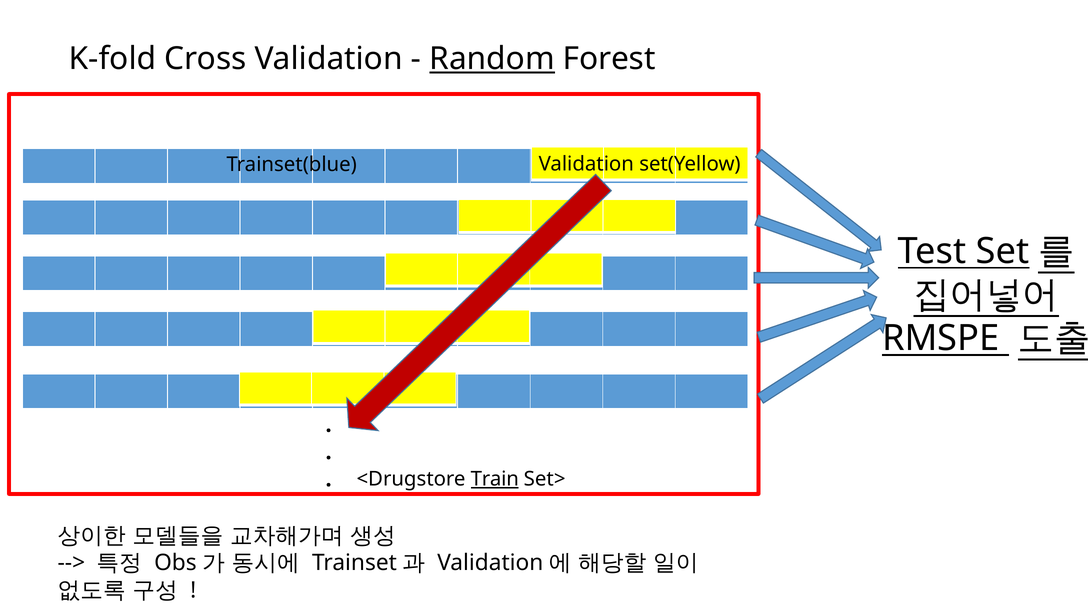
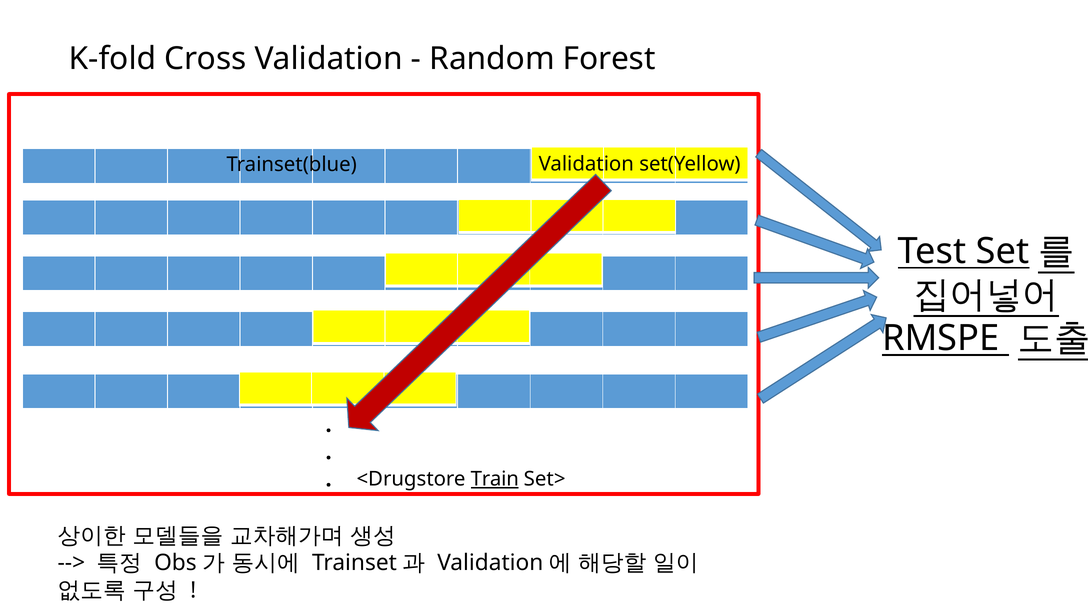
Random underline: present -> none
